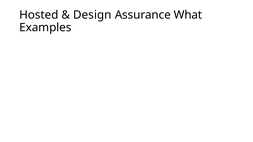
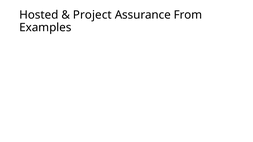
Design: Design -> Project
What: What -> From
